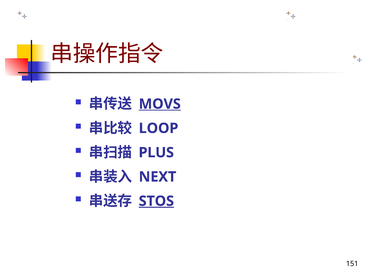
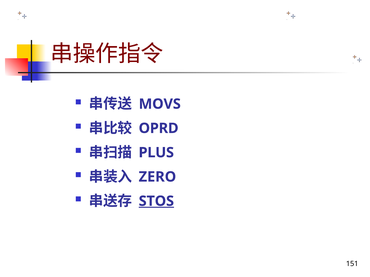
MOVS underline: present -> none
LOOP: LOOP -> OPRD
NEXT: NEXT -> ZERO
